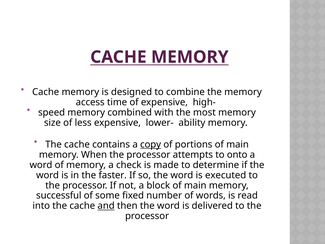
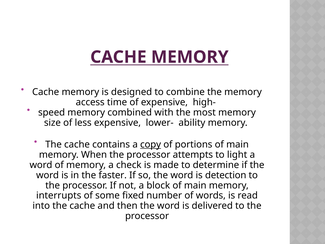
onto: onto -> light
executed: executed -> detection
successful: successful -> interrupts
and underline: present -> none
